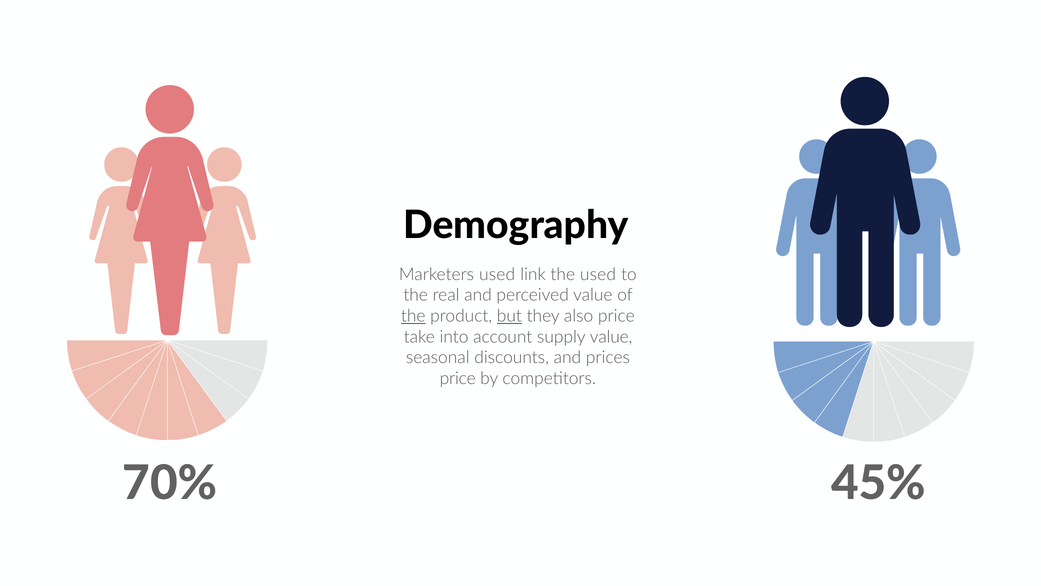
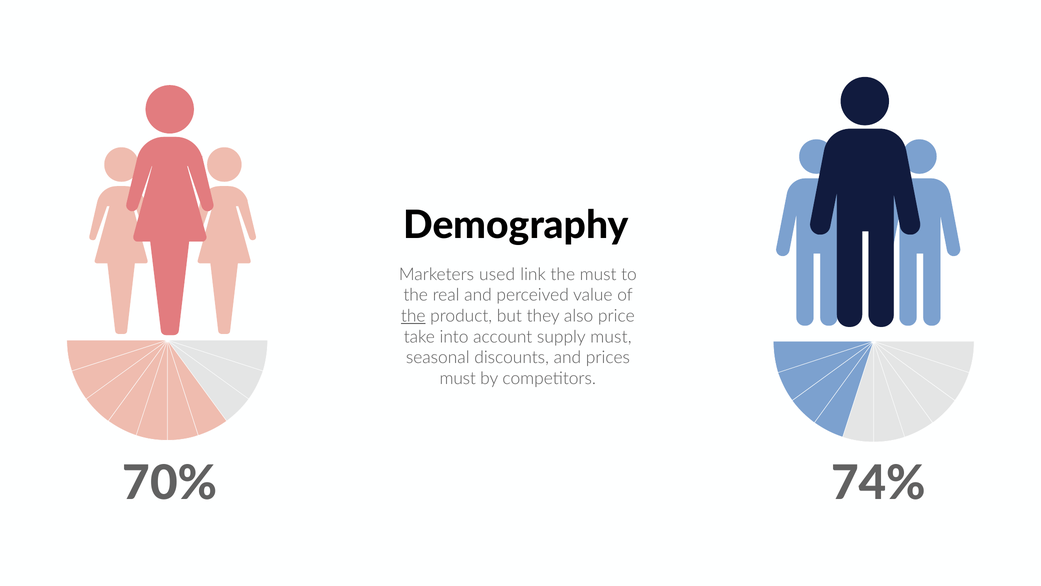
the used: used -> must
but underline: present -> none
supply value: value -> must
price at (458, 378): price -> must
45%: 45% -> 74%
